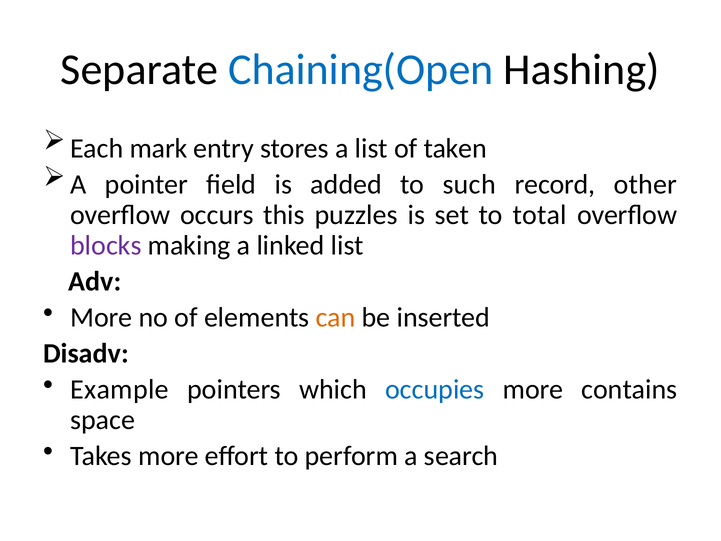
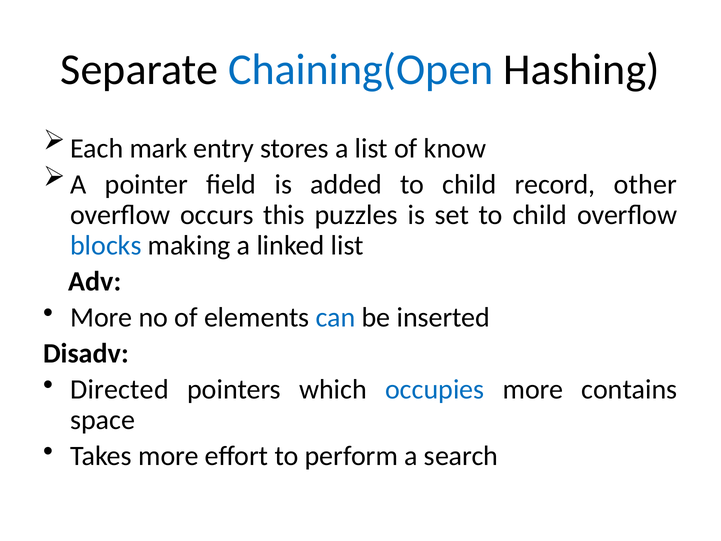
taken: taken -> know
added to such: such -> child
set to total: total -> child
blocks colour: purple -> blue
can colour: orange -> blue
Example: Example -> Directed
